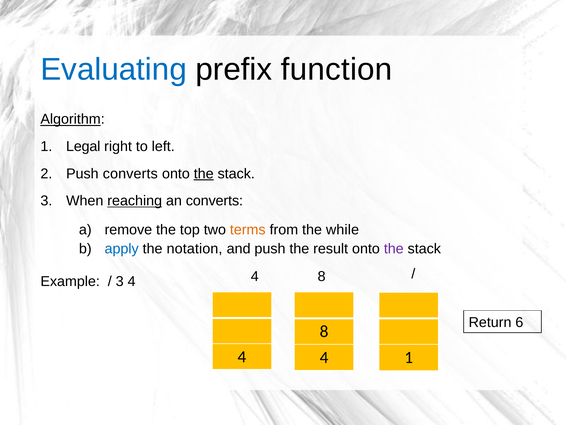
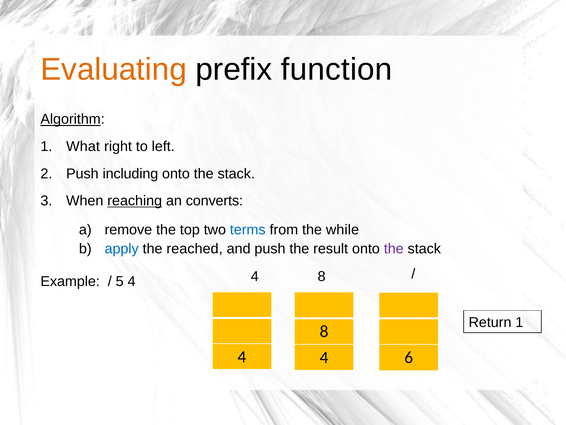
Evaluating colour: blue -> orange
Legal: Legal -> What
Push converts: converts -> including
the at (204, 173) underline: present -> none
terms colour: orange -> blue
notation: notation -> reached
3 at (120, 281): 3 -> 5
Return 6: 6 -> 1
4 1: 1 -> 6
